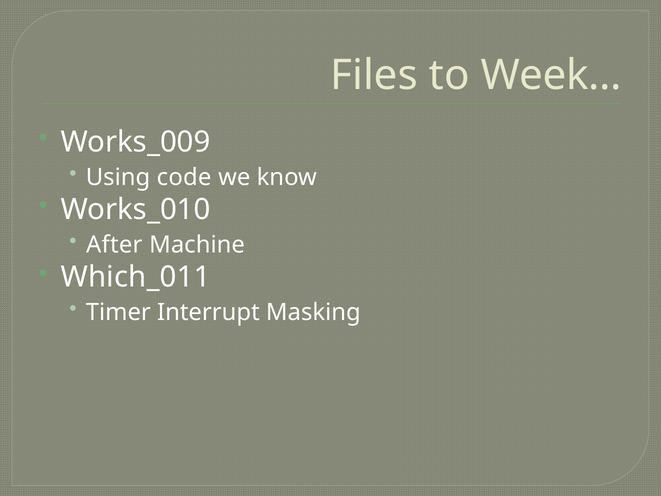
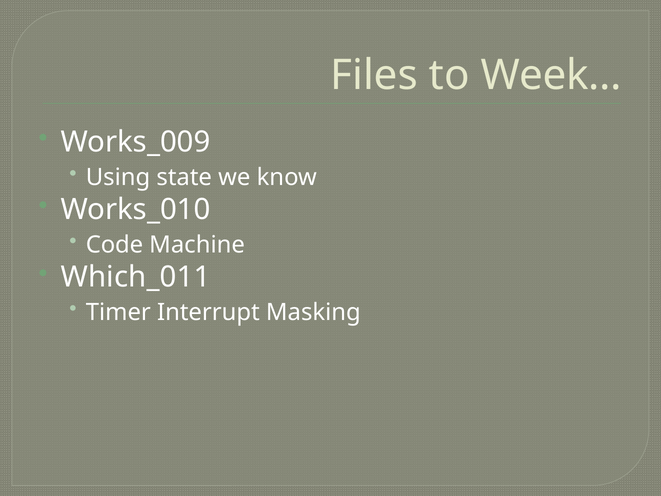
code: code -> state
After: After -> Code
